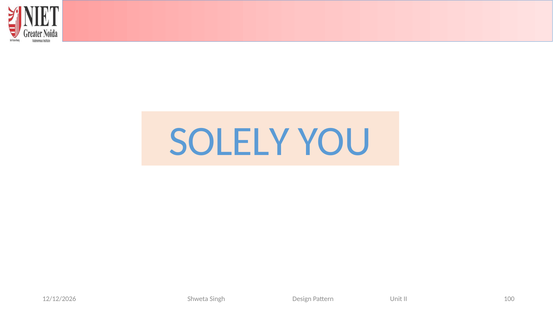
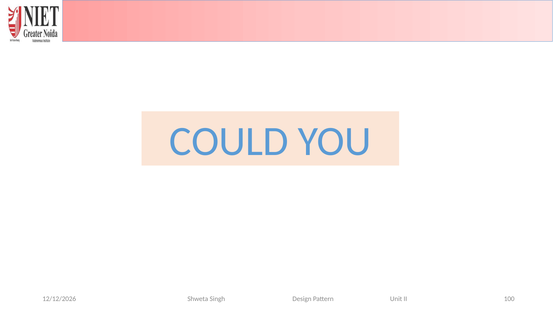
SOLELY: SOLELY -> COULD
